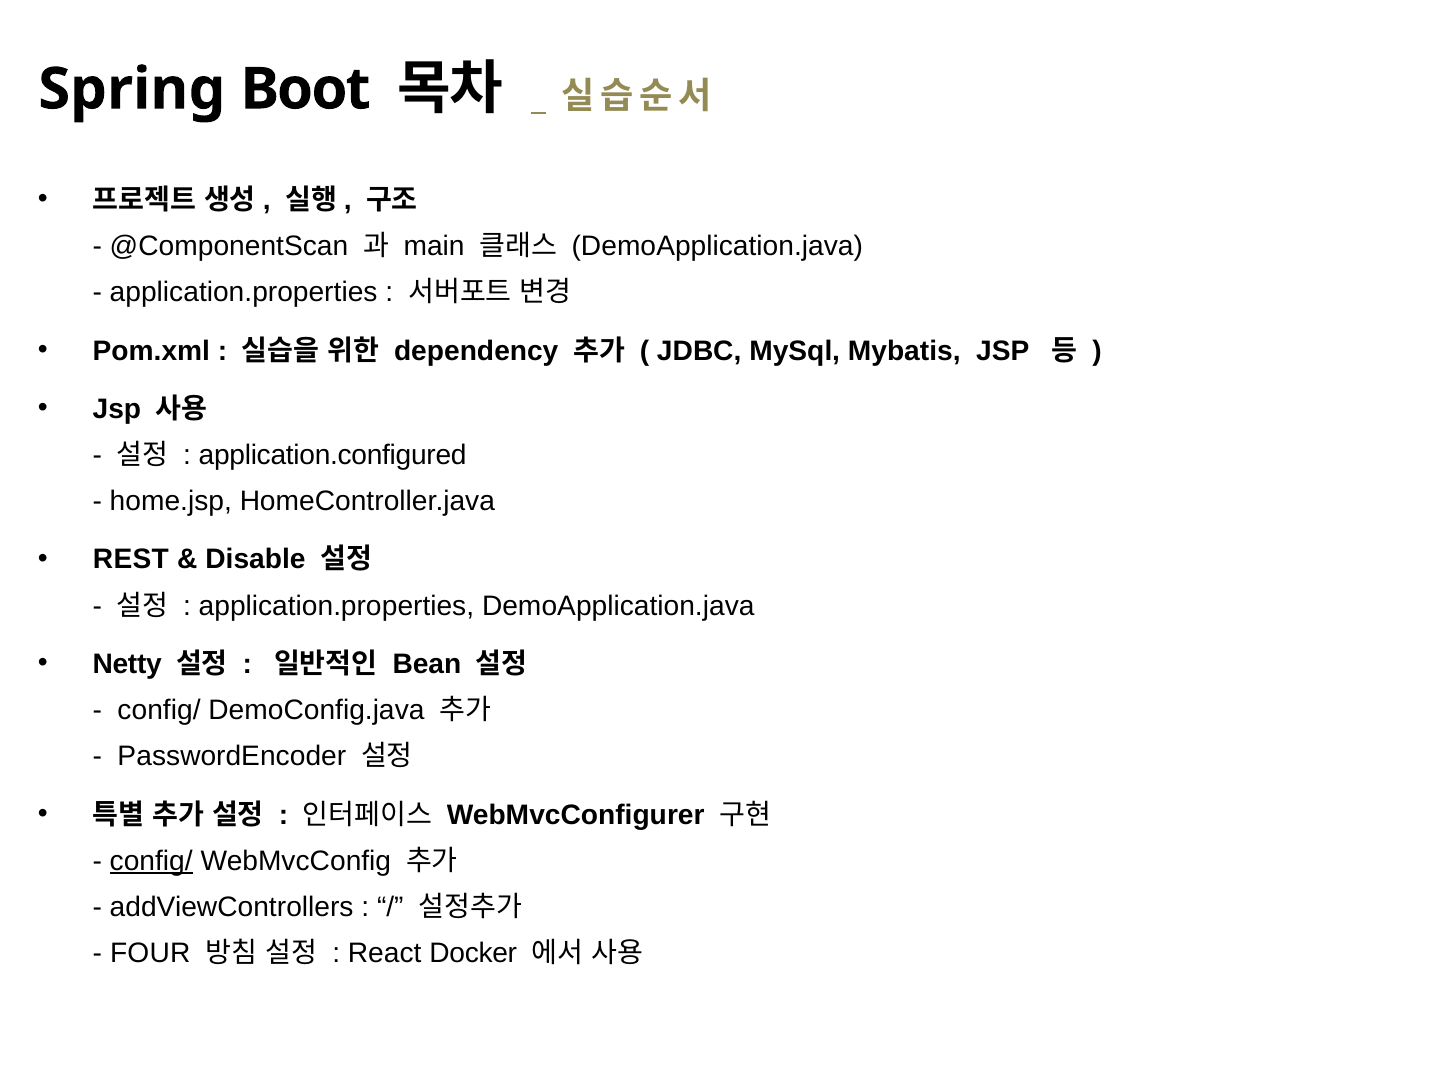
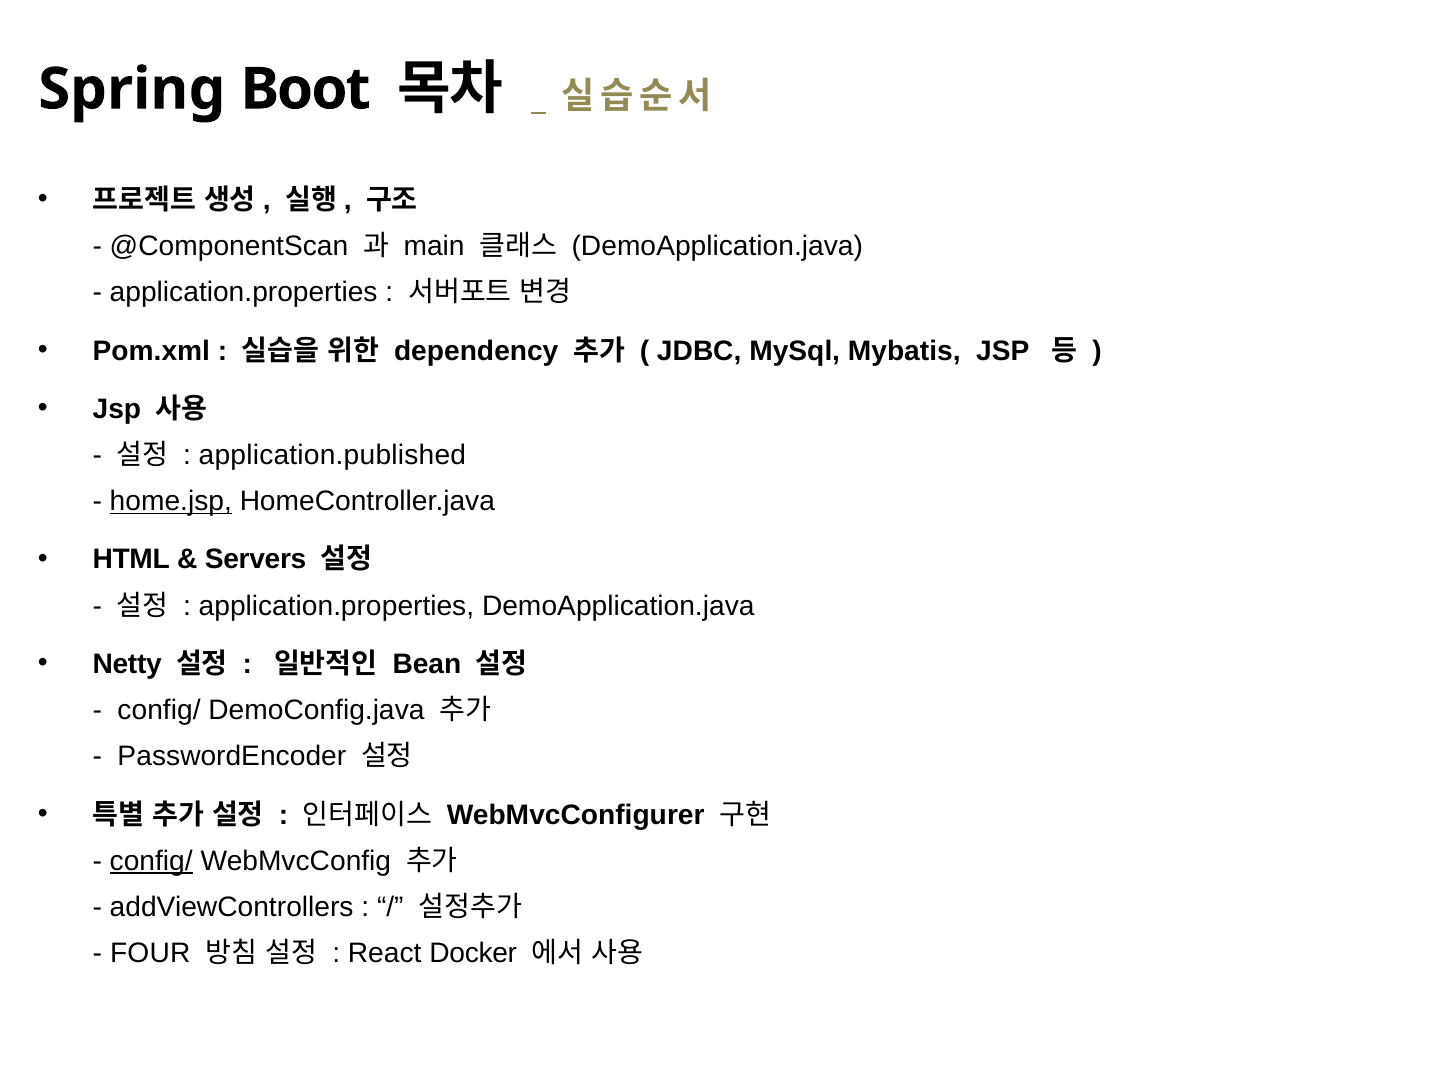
application.configured: application.configured -> application.published
home.jsp underline: none -> present
REST: REST -> HTML
Disable: Disable -> Servers
